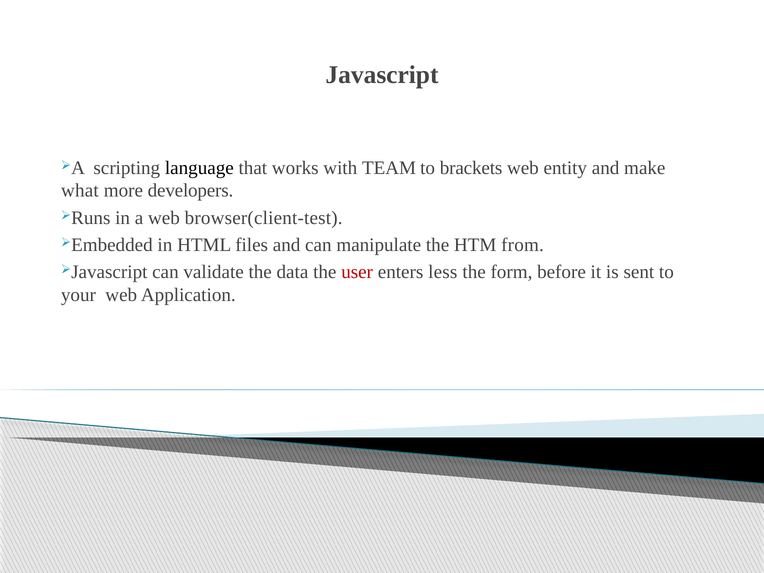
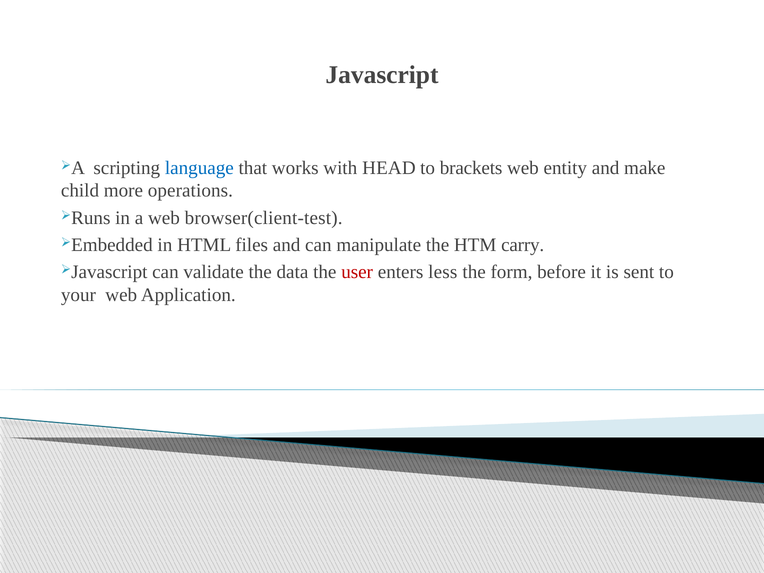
language colour: black -> blue
TEAM: TEAM -> HEAD
what: what -> child
developers: developers -> operations
from: from -> carry
